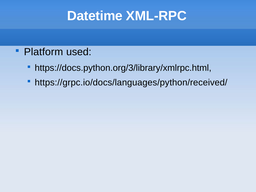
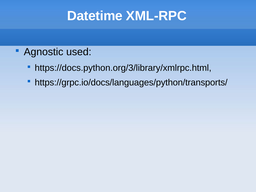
Platform: Platform -> Agnostic
https://grpc.io/docs/languages/python/received/: https://grpc.io/docs/languages/python/received/ -> https://grpc.io/docs/languages/python/transports/
